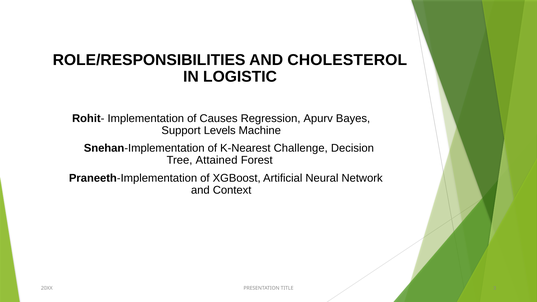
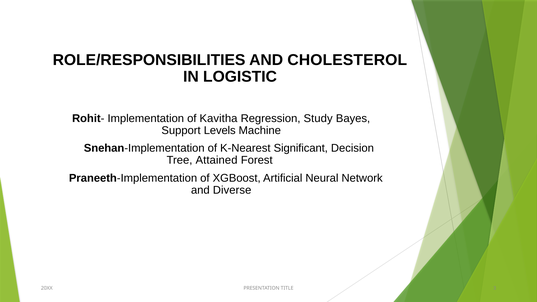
Causes: Causes -> Kavitha
Apurv: Apurv -> Study
Challenge: Challenge -> Significant
Context: Context -> Diverse
